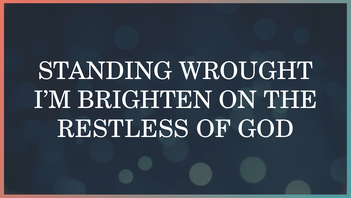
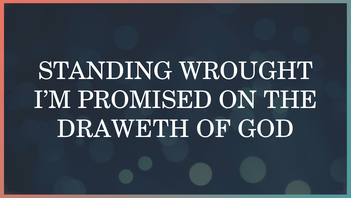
BRIGHTEN: BRIGHTEN -> PROMISED
RESTLESS: RESTLESS -> DRAWETH
